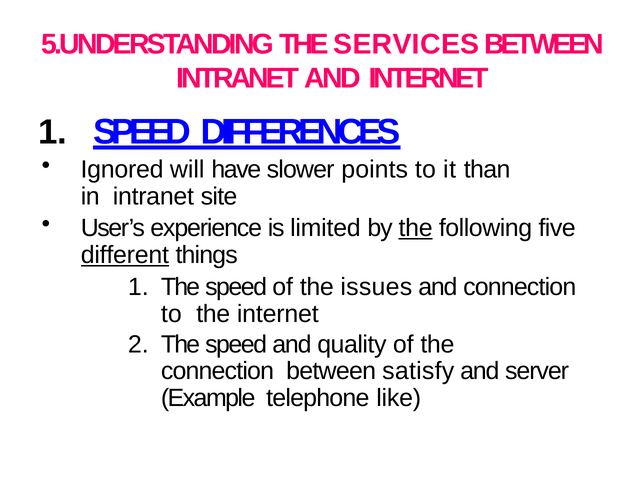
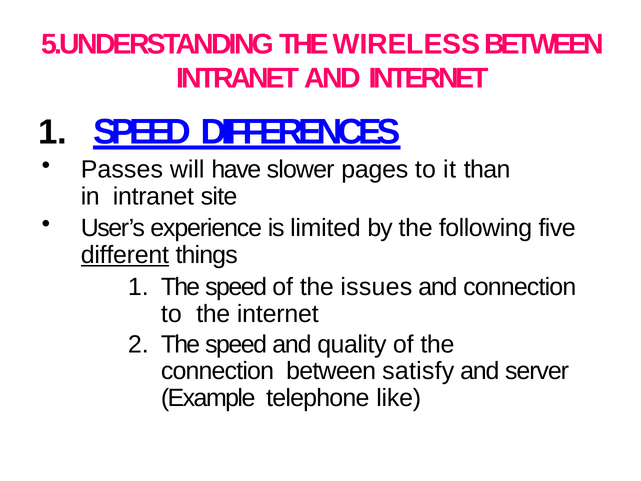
SERVICES: SERVICES -> WIRELESS
Ignored: Ignored -> Passes
points: points -> pages
the at (416, 228) underline: present -> none
